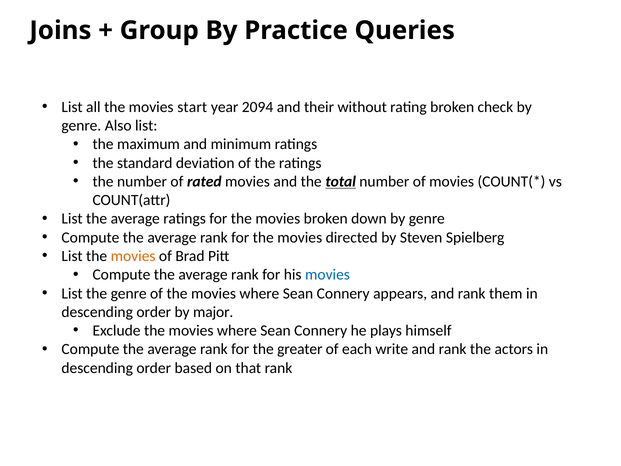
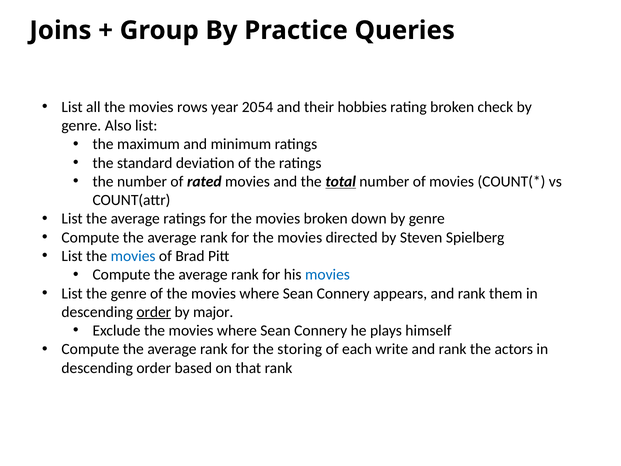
start: start -> rows
2094: 2094 -> 2054
without: without -> hobbies
movies at (133, 256) colour: orange -> blue
order at (154, 312) underline: none -> present
greater: greater -> storing
